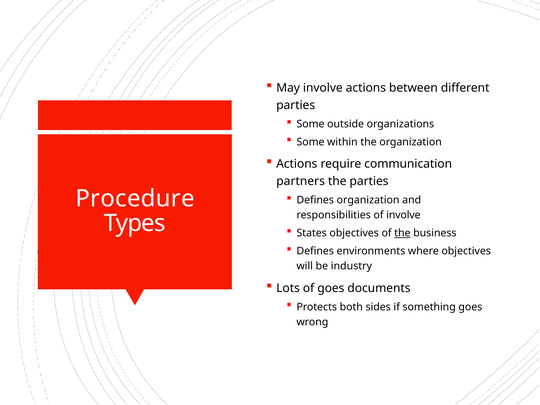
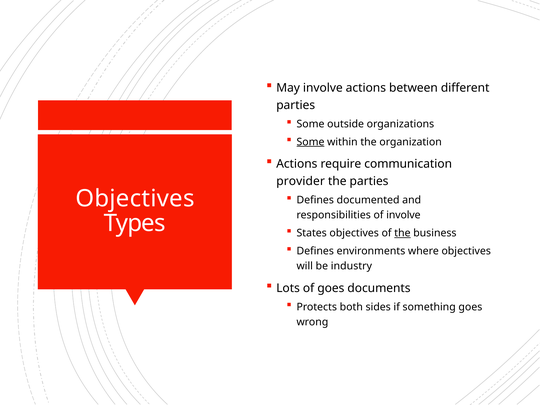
Some at (310, 142) underline: none -> present
partners: partners -> provider
Procedure at (135, 199): Procedure -> Objectives
Defines organization: organization -> documented
